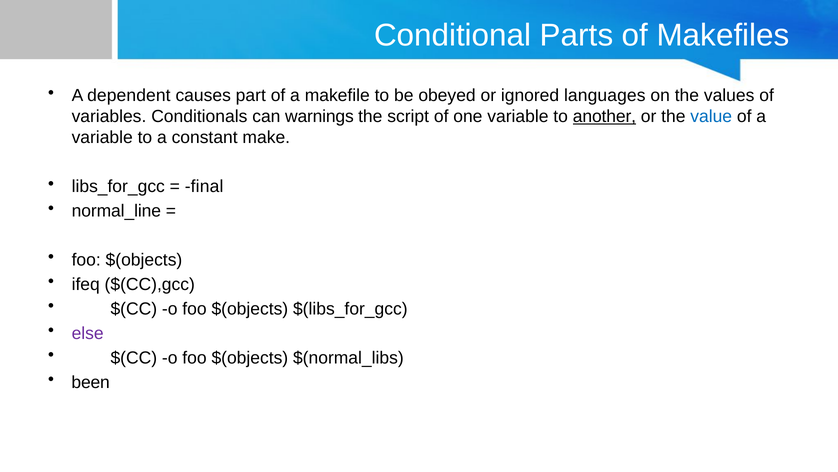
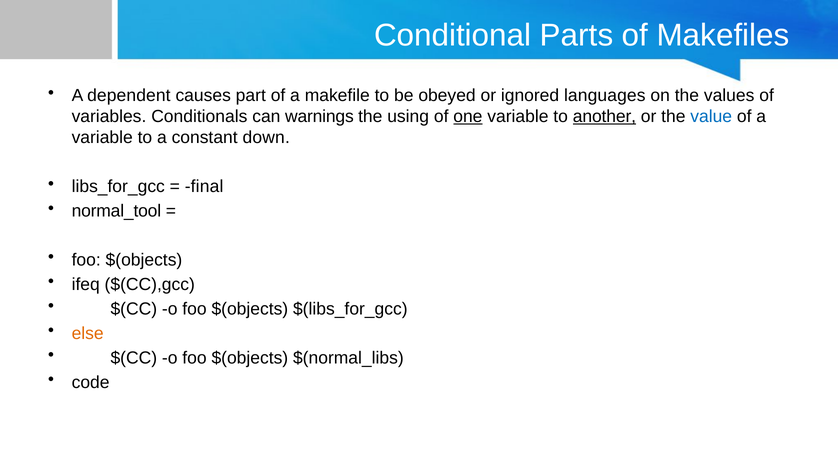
script: script -> using
one underline: none -> present
make: make -> down
normal_line: normal_line -> normal_tool
else colour: purple -> orange
been: been -> code
